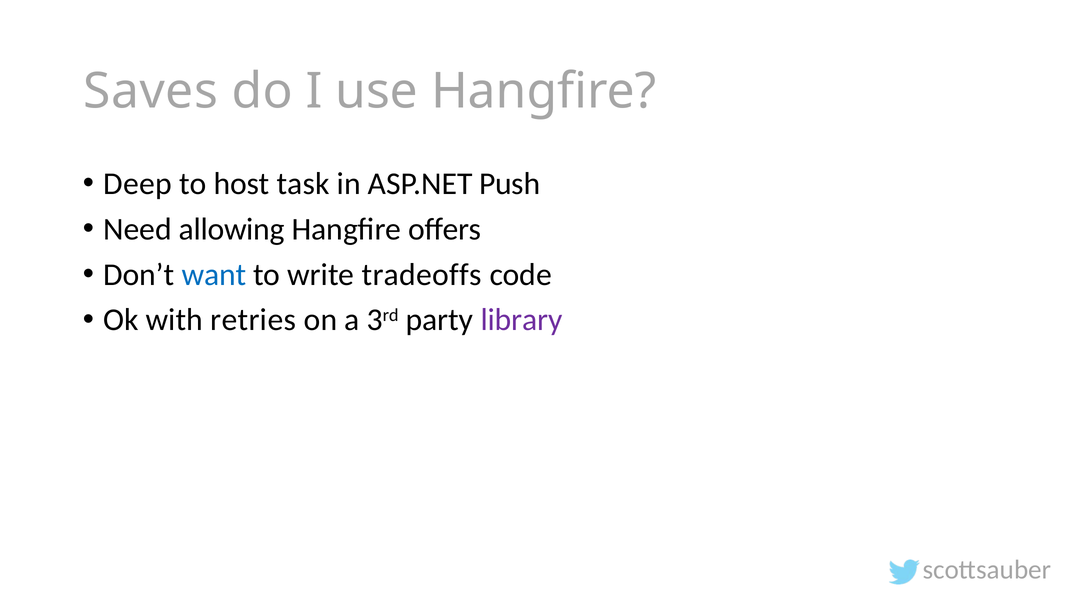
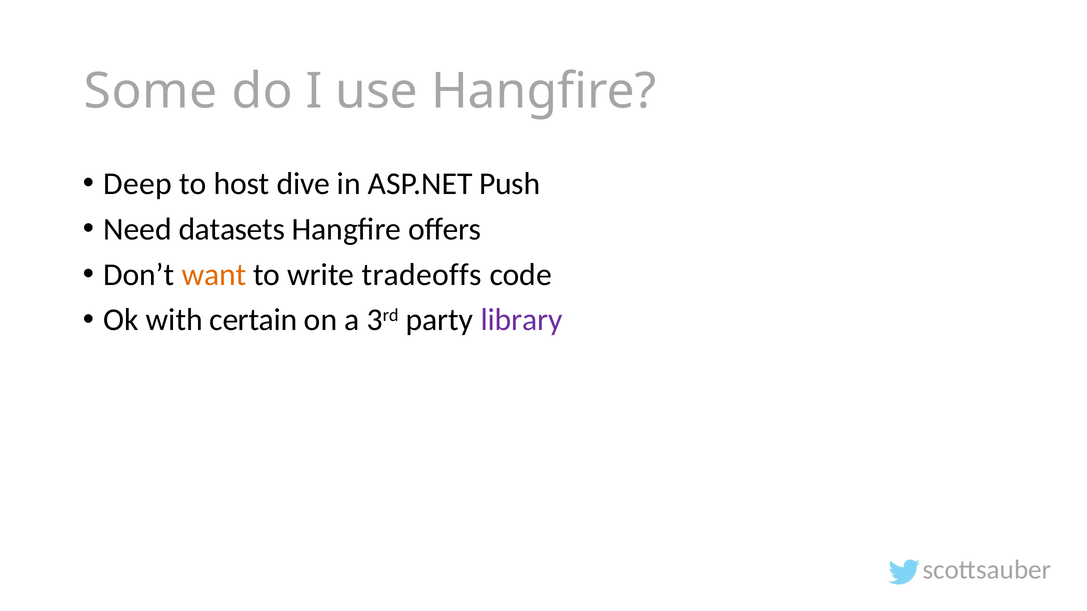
Saves: Saves -> Some
task: task -> dive
allowing: allowing -> datasets
want colour: blue -> orange
retries: retries -> certain
